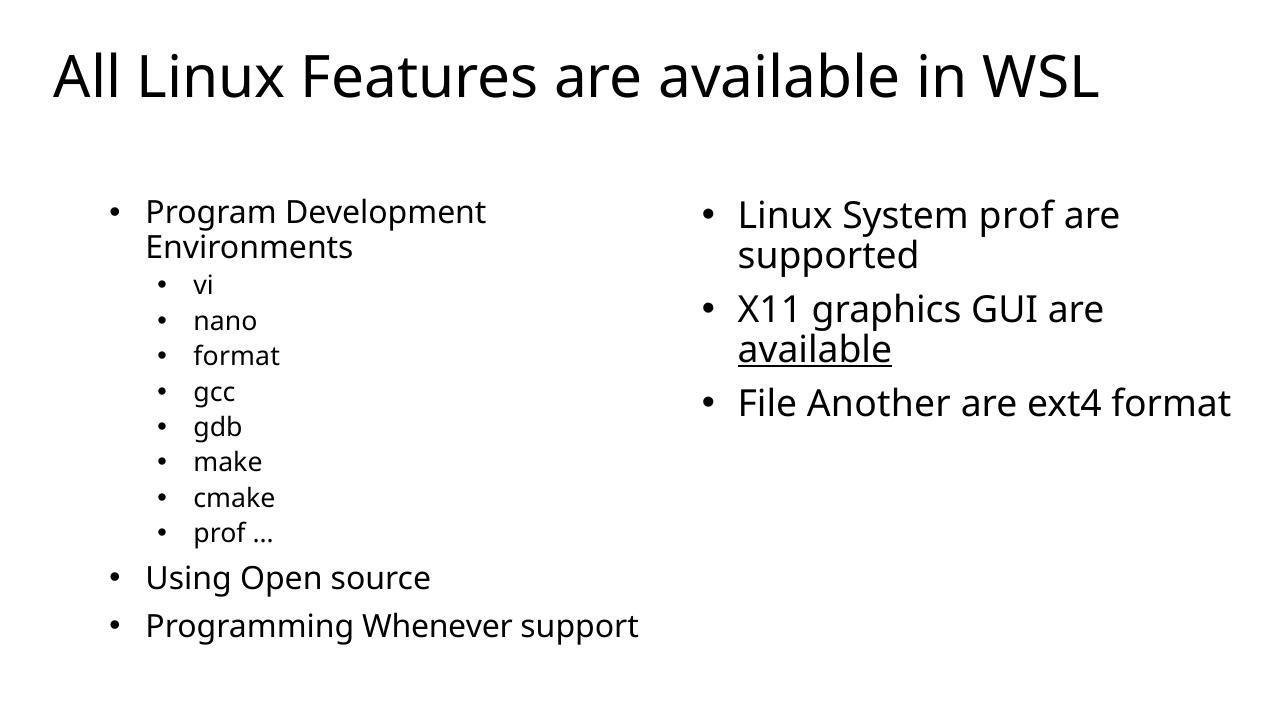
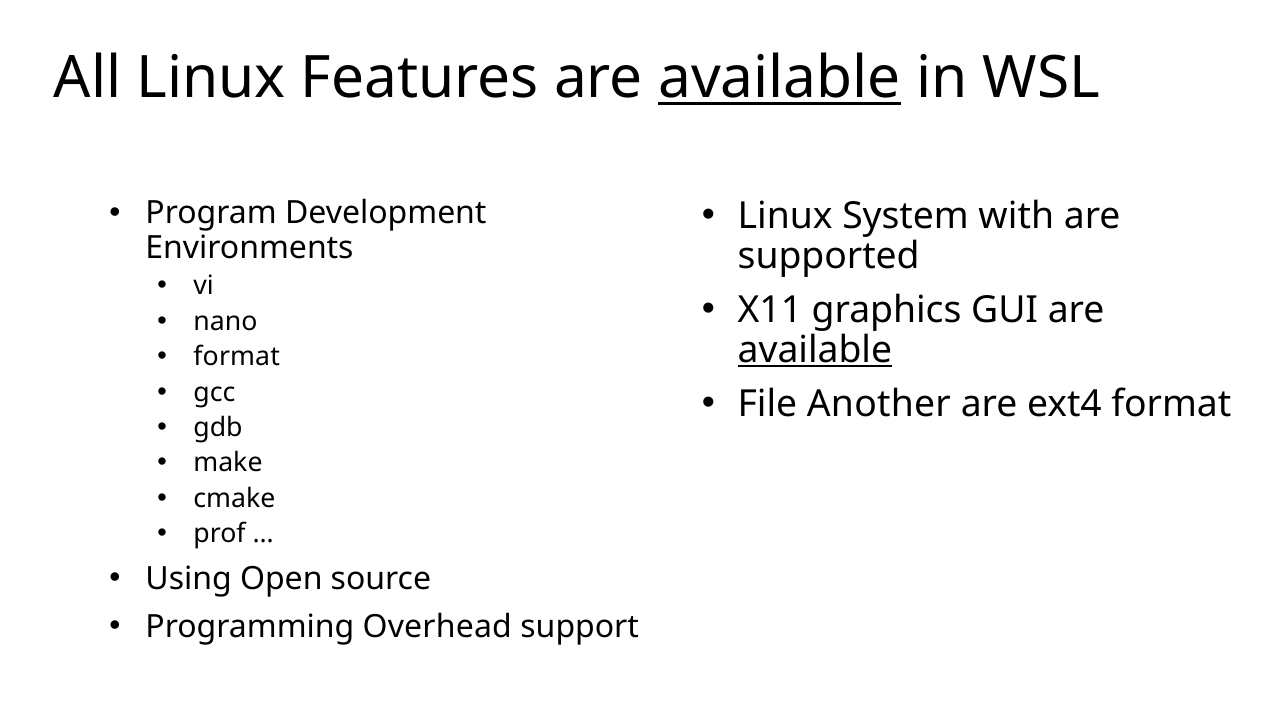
available at (780, 78) underline: none -> present
System prof: prof -> with
Whenever: Whenever -> Overhead
